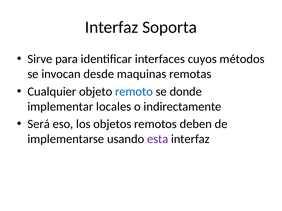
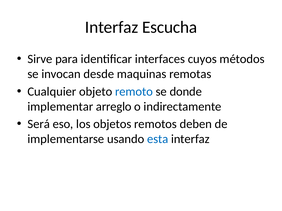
Soporta: Soporta -> Escucha
locales: locales -> arreglo
esta colour: purple -> blue
